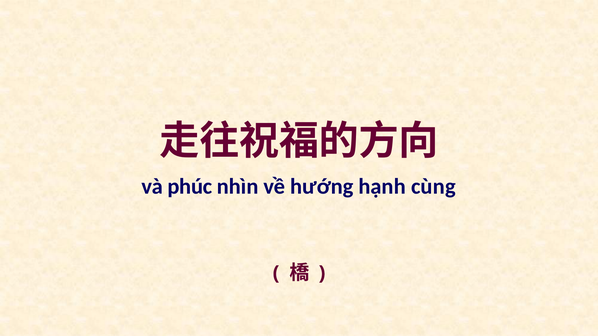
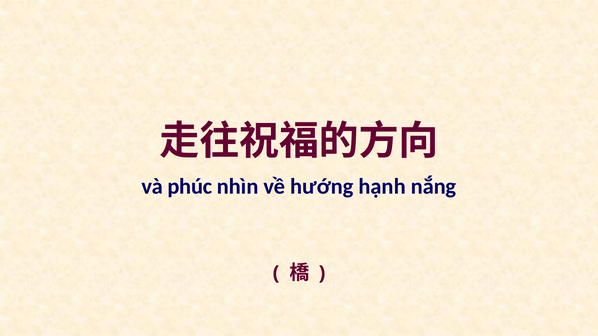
cùng: cùng -> nắng
